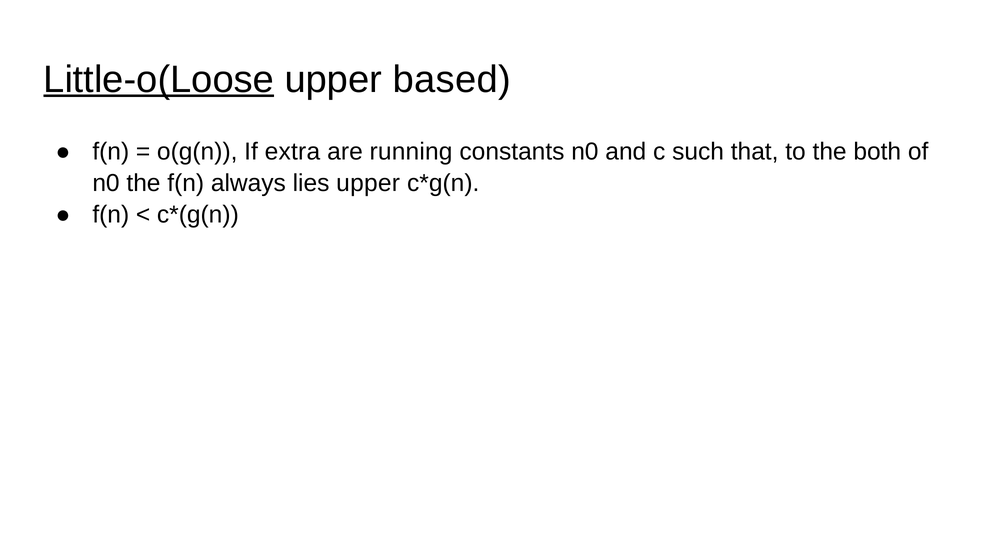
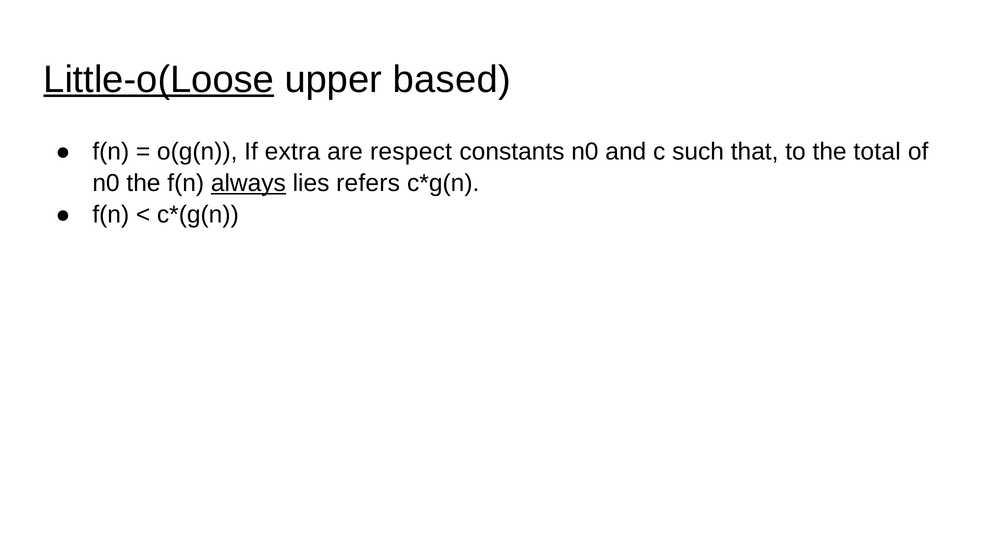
running: running -> respect
both: both -> total
always underline: none -> present
lies upper: upper -> refers
